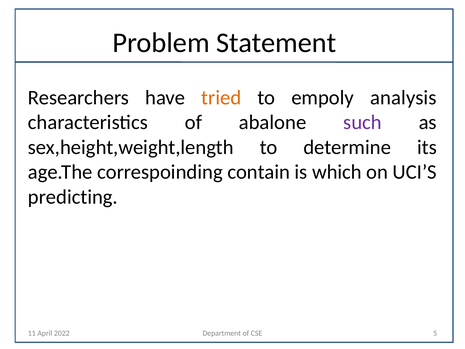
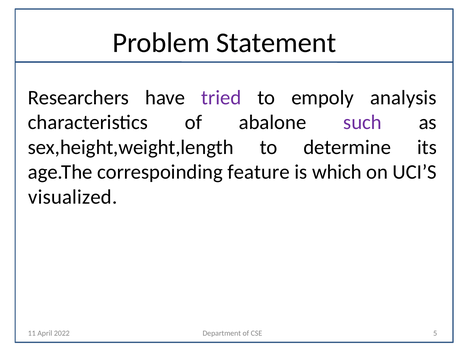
tried colour: orange -> purple
contain: contain -> feature
predicting: predicting -> visualized
